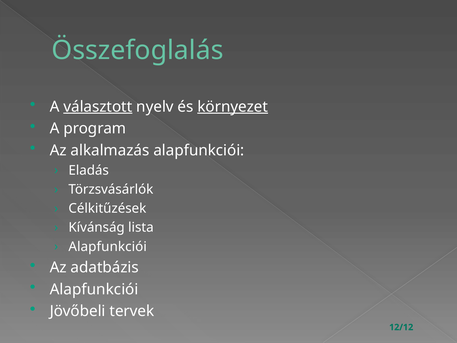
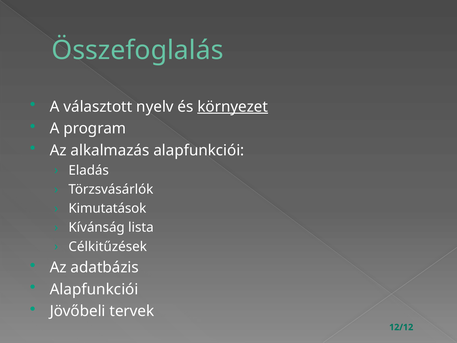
választott underline: present -> none
Célkitűzések: Célkitűzések -> Kimutatások
Alapfunkciói at (108, 246): Alapfunkciói -> Célkitűzések
